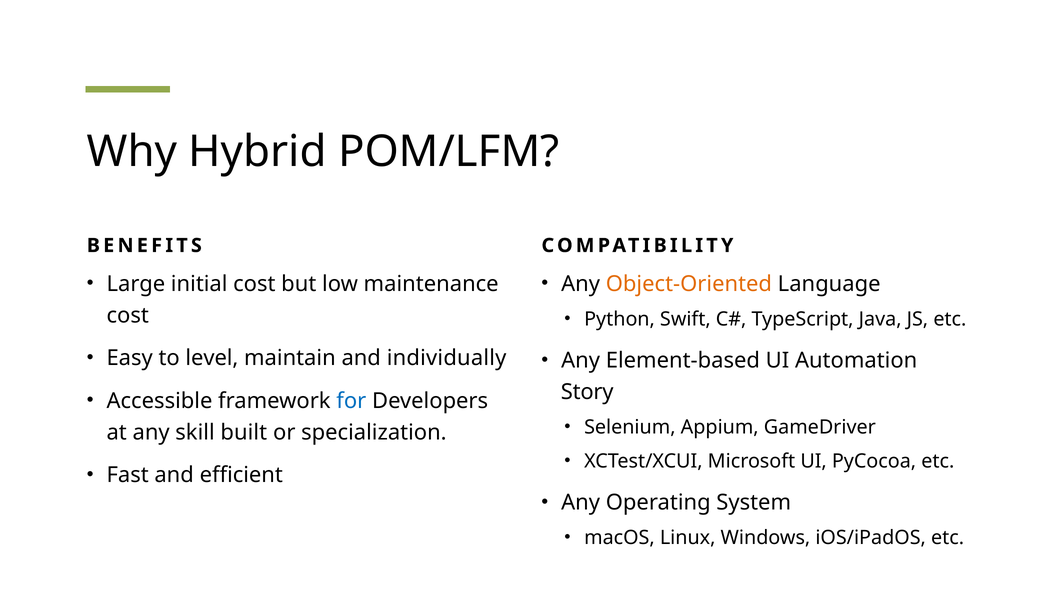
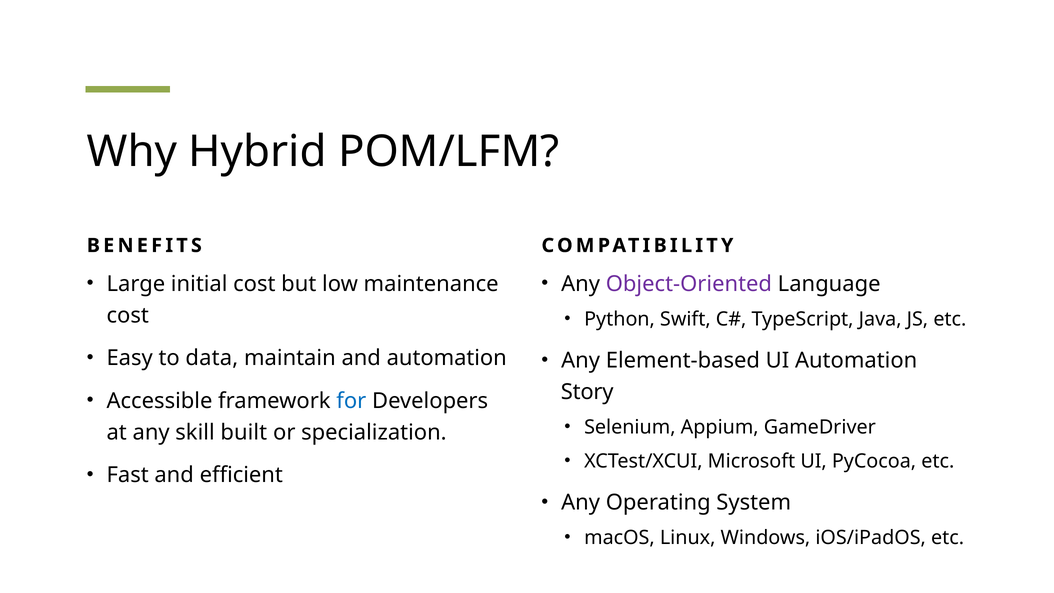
Object-Oriented colour: orange -> purple
level: level -> data
and individually: individually -> automation
